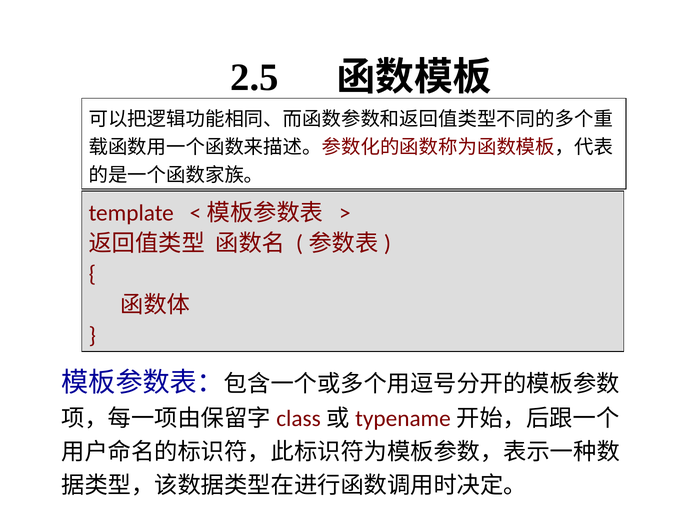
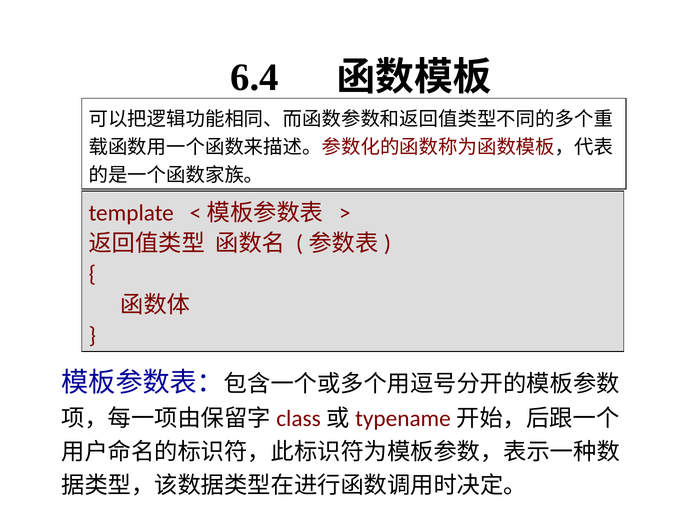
2.5: 2.5 -> 6.4
